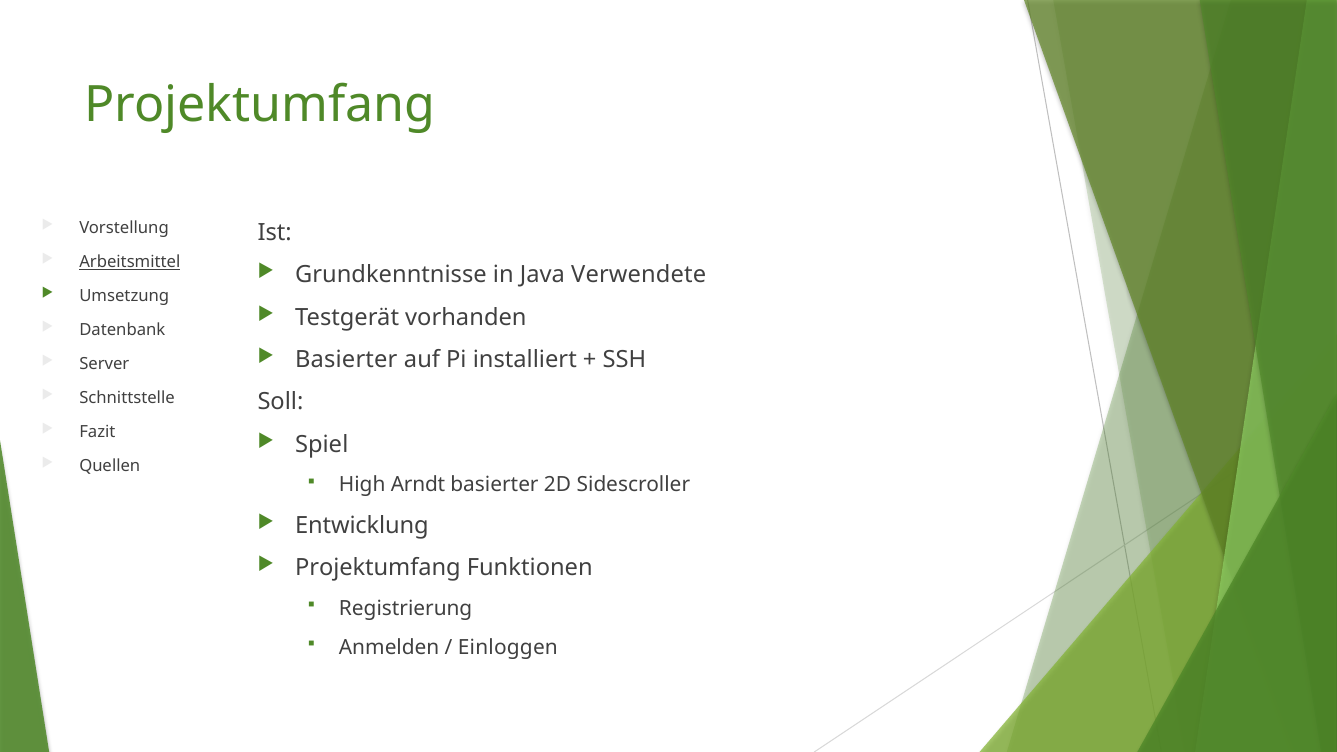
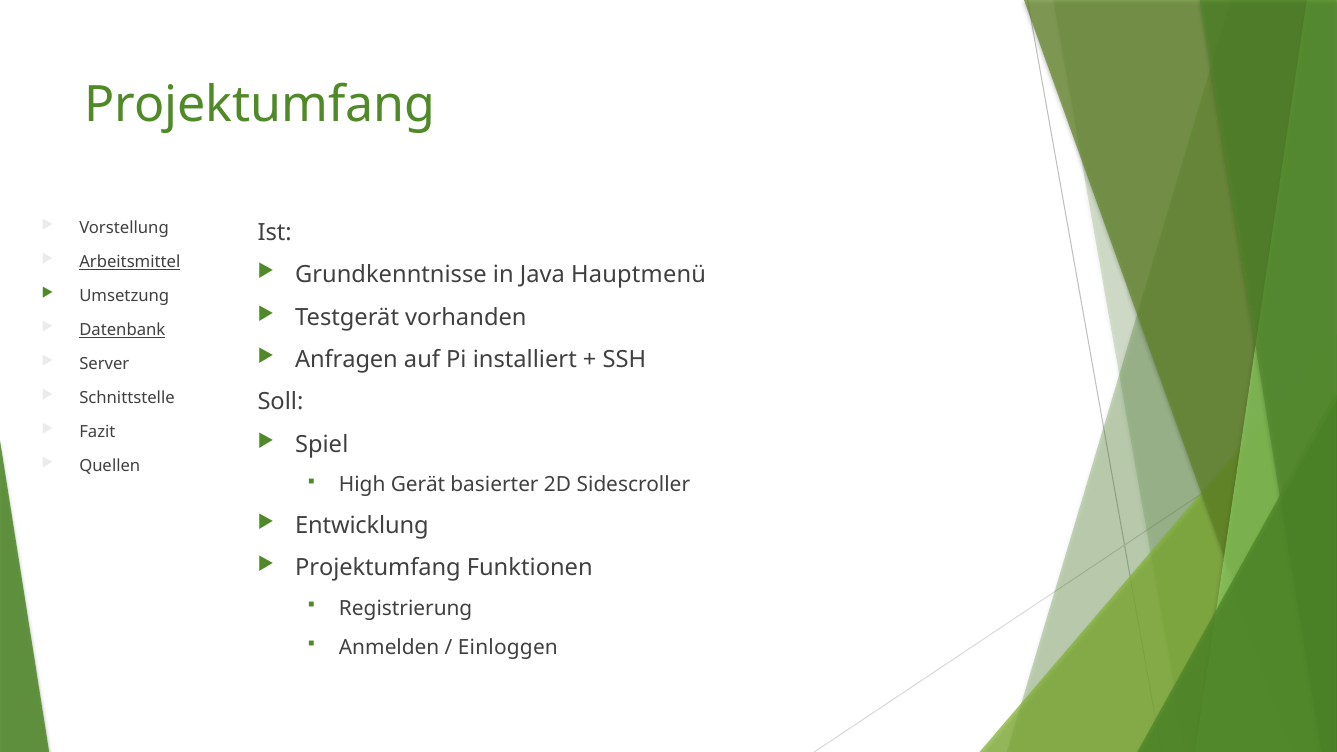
Verwendete: Verwendete -> Hauptmenü
Datenbank underline: none -> present
Basierter at (346, 360): Basierter -> Anfragen
Arndt: Arndt -> Gerät
